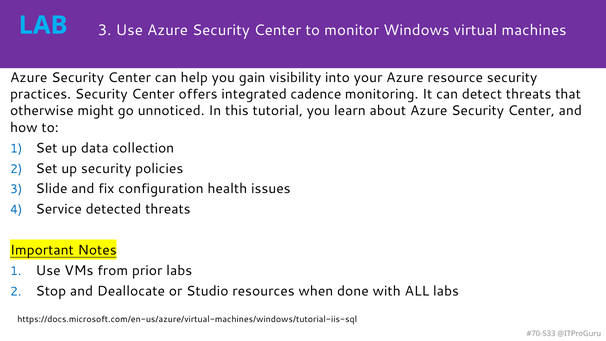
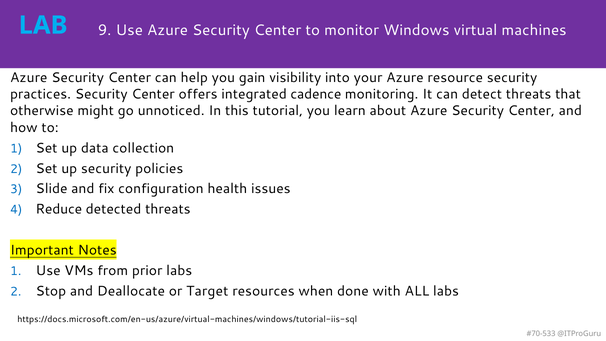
3 at (105, 30): 3 -> 9
Service: Service -> Reduce
Studio: Studio -> Target
